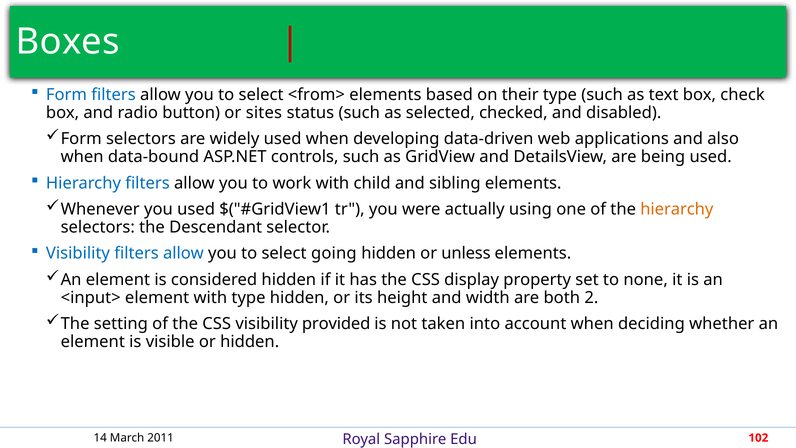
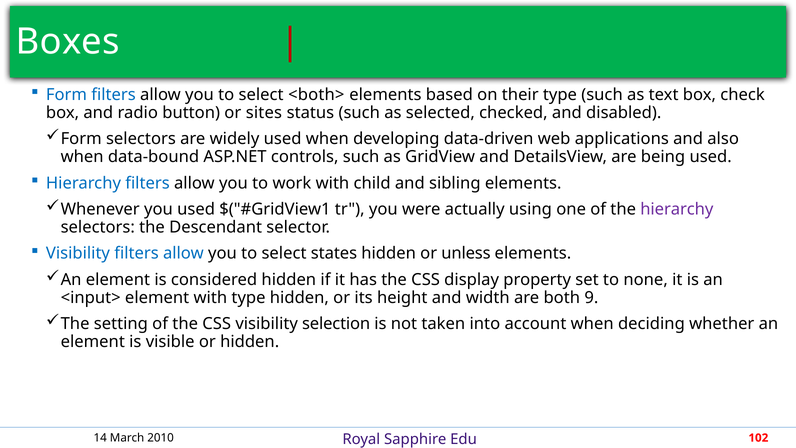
<from>: <from> -> <both>
hierarchy at (677, 209) colour: orange -> purple
going: going -> states
2: 2 -> 9
provided: provided -> selection
2011: 2011 -> 2010
